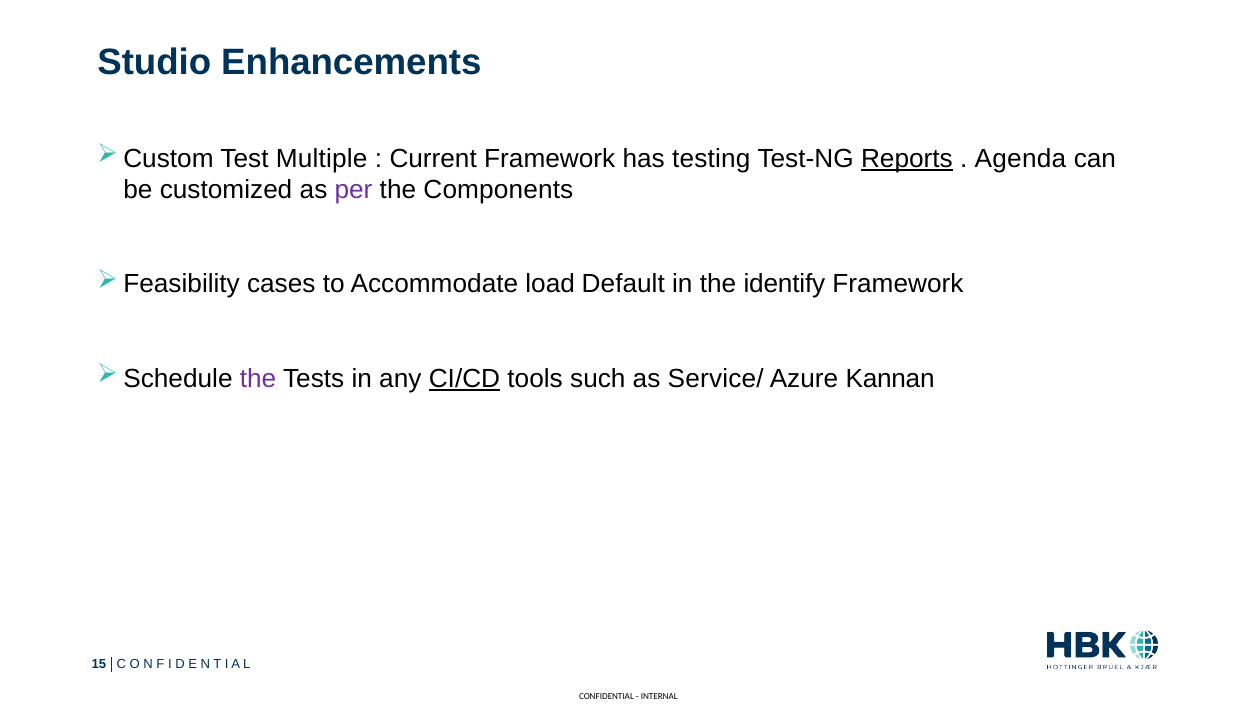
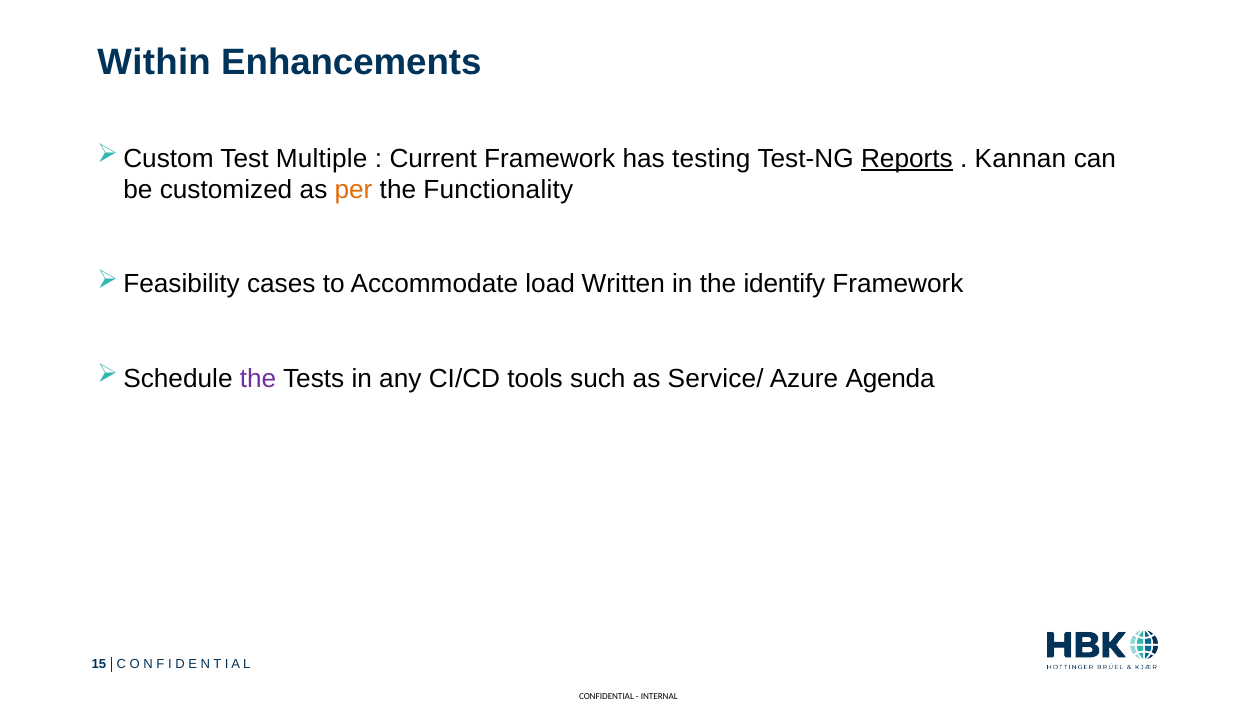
Studio: Studio -> Within
Agenda: Agenda -> Kannan
per colour: purple -> orange
Components: Components -> Functionality
Default: Default -> Written
CI/CD underline: present -> none
Kannan: Kannan -> Agenda
